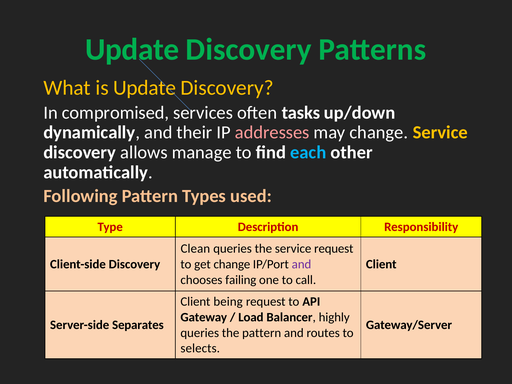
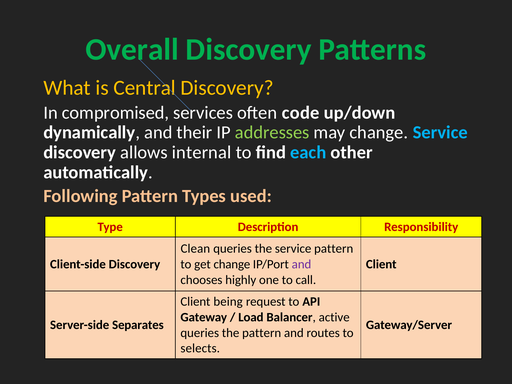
Update at (132, 50): Update -> Overall
is Update: Update -> Central
tasks: tasks -> code
addresses colour: pink -> light green
Service at (440, 133) colour: yellow -> light blue
manage: manage -> internal
service request: request -> pattern
failing: failing -> highly
highly: highly -> active
